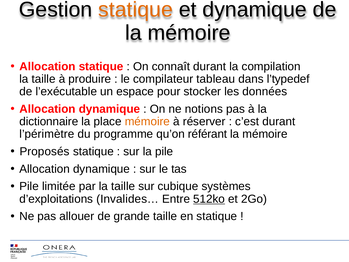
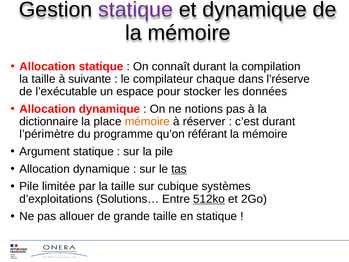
statique at (136, 10) colour: orange -> purple
produire: produire -> suivante
tableau: tableau -> chaque
l’typedef: l’typedef -> l’réserve
Proposés: Proposés -> Argument
tas underline: none -> present
Invalides…: Invalides… -> Solutions…
